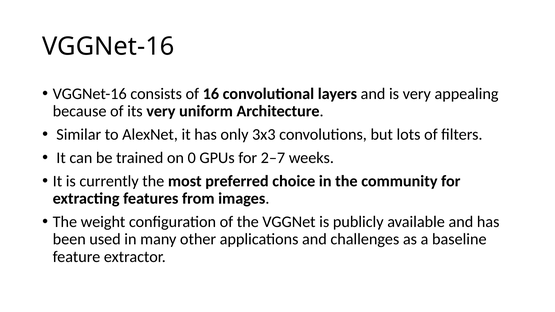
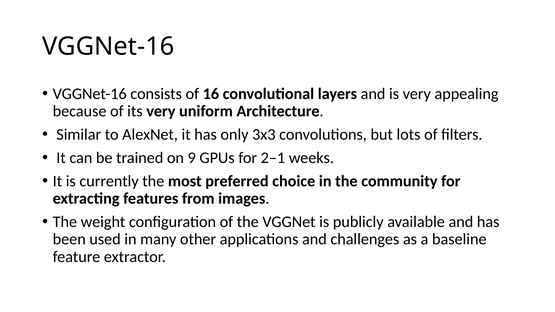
0: 0 -> 9
2–7: 2–7 -> 2–1
